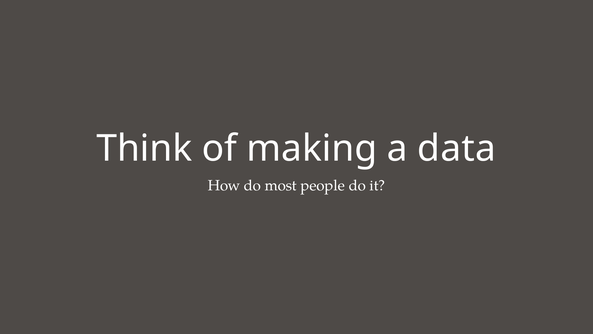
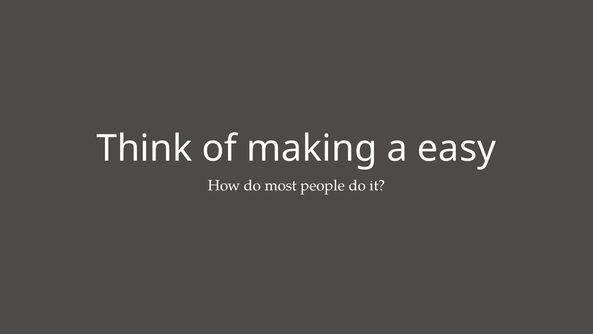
data: data -> easy
